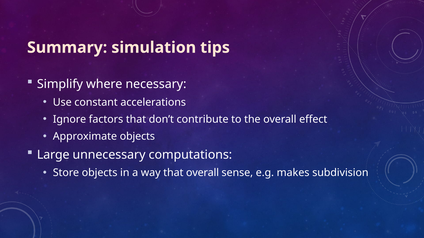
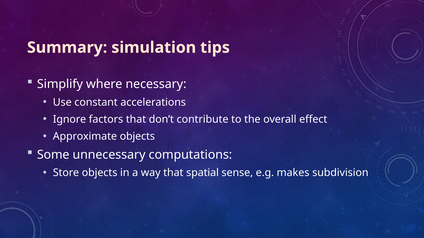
Large: Large -> Some
that overall: overall -> spatial
